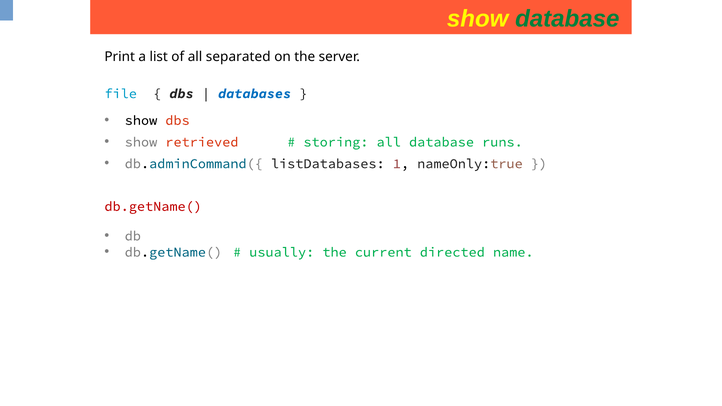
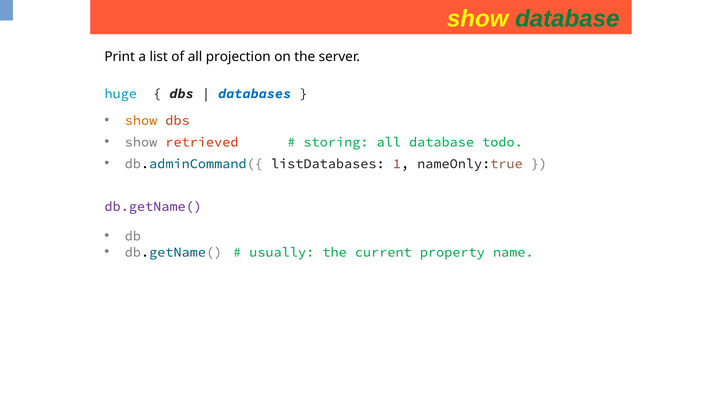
separated: separated -> projection
file: file -> huge
show at (141, 120) colour: black -> orange
runs: runs -> todo
db.getName( at (153, 206) colour: red -> purple
directed: directed -> property
